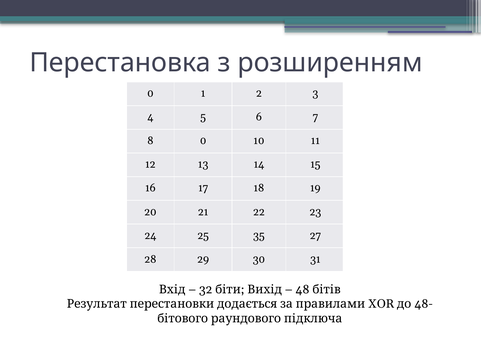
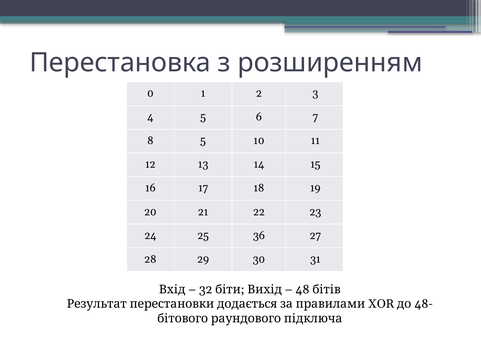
8 0: 0 -> 5
35: 35 -> 36
